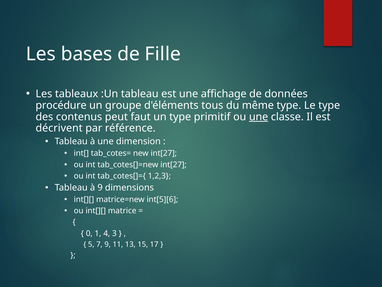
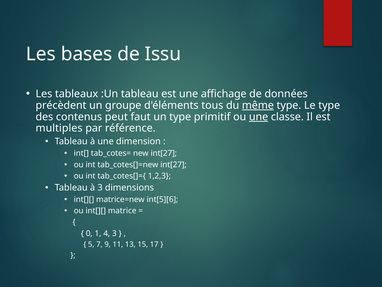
Fille: Fille -> Issu
procédure: procédure -> précèdent
même underline: none -> present
décrivent: décrivent -> multiples
à 9: 9 -> 3
